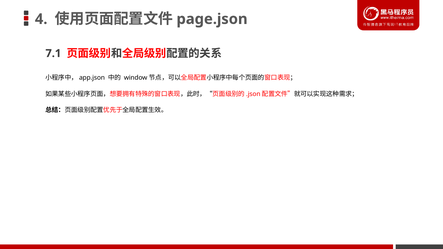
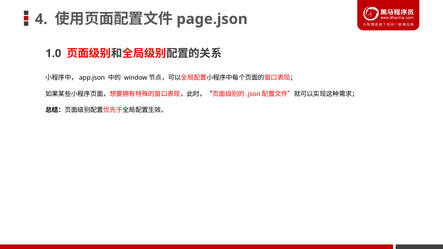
7.1: 7.1 -> 1.0
